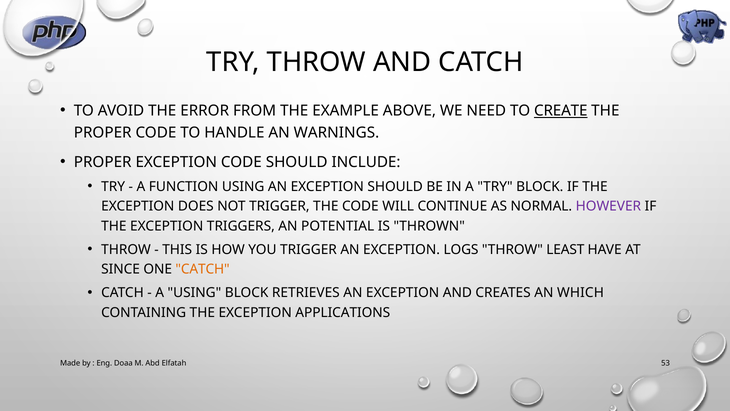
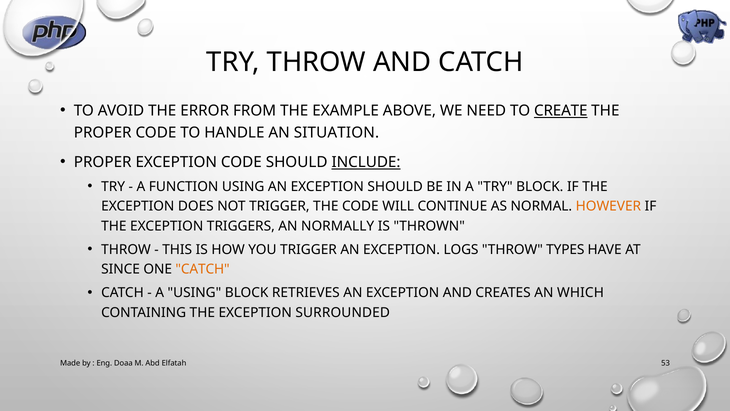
WARNINGS: WARNINGS -> SITUATION
INCLUDE underline: none -> present
HOWEVER colour: purple -> orange
POTENTIAL: POTENTIAL -> NORMALLY
LEAST: LEAST -> TYPES
APPLICATIONS: APPLICATIONS -> SURROUNDED
